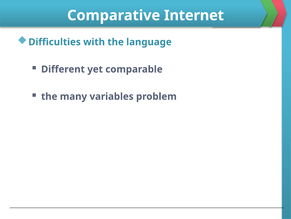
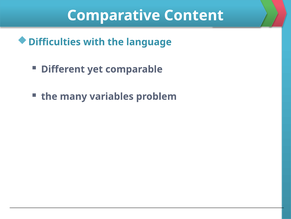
Internet: Internet -> Content
